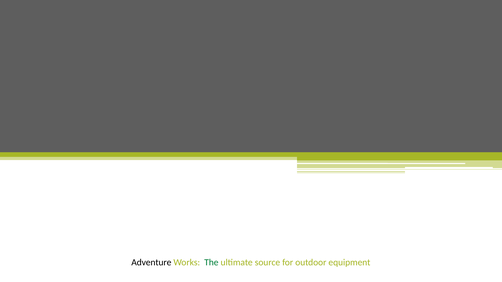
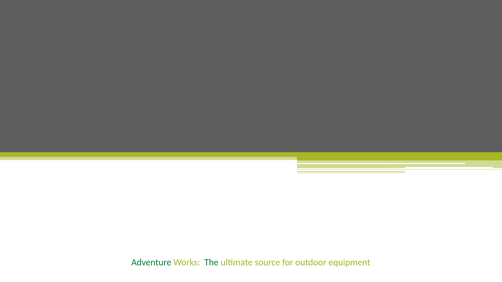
Adventure colour: black -> green
